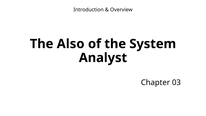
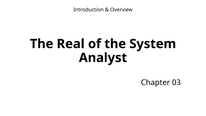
Also: Also -> Real
